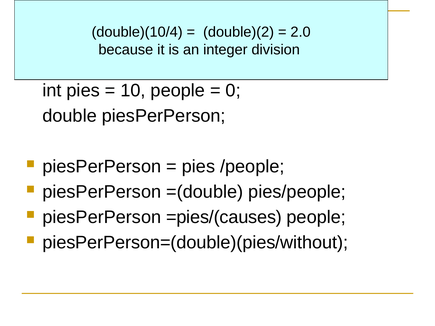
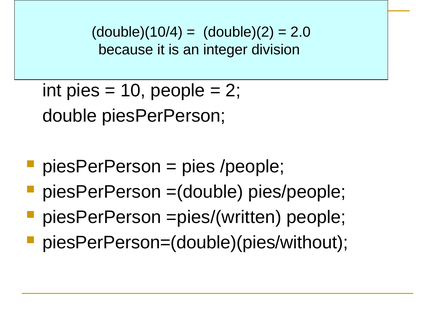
0 at (233, 90): 0 -> 2
=pies/(causes: =pies/(causes -> =pies/(written
